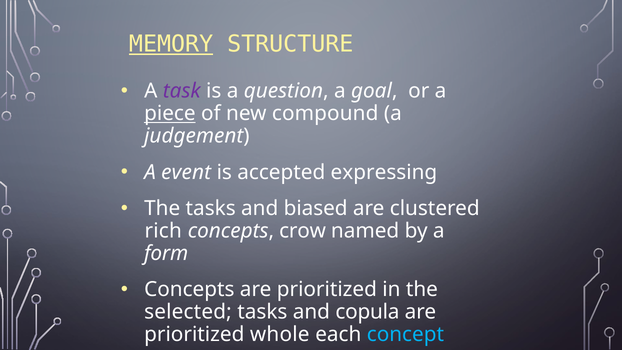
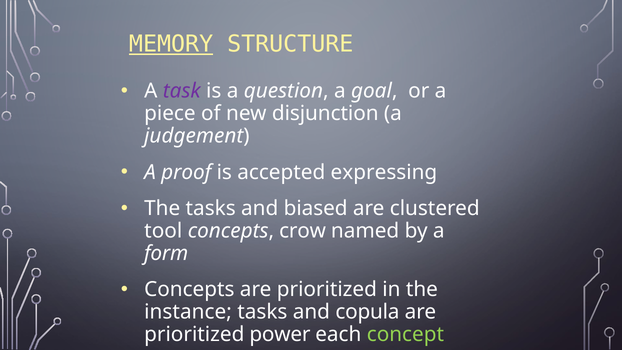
piece underline: present -> none
compound: compound -> disjunction
event: event -> proof
rich: rich -> tool
selected: selected -> instance
whole: whole -> power
concept colour: light blue -> light green
